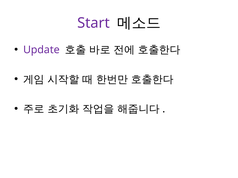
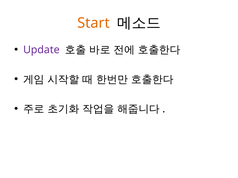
Start colour: purple -> orange
